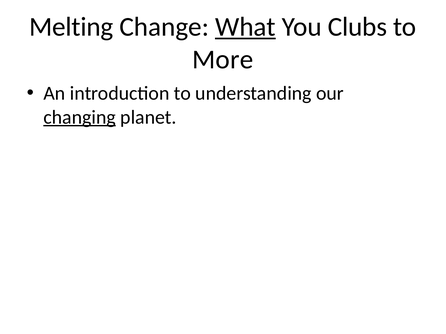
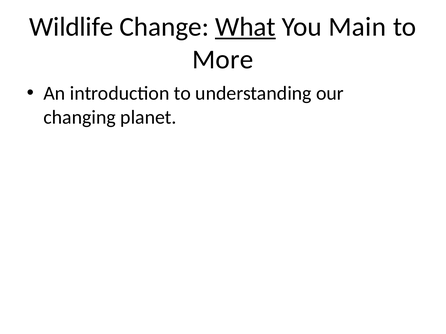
Melting: Melting -> Wildlife
Clubs: Clubs -> Main
changing underline: present -> none
